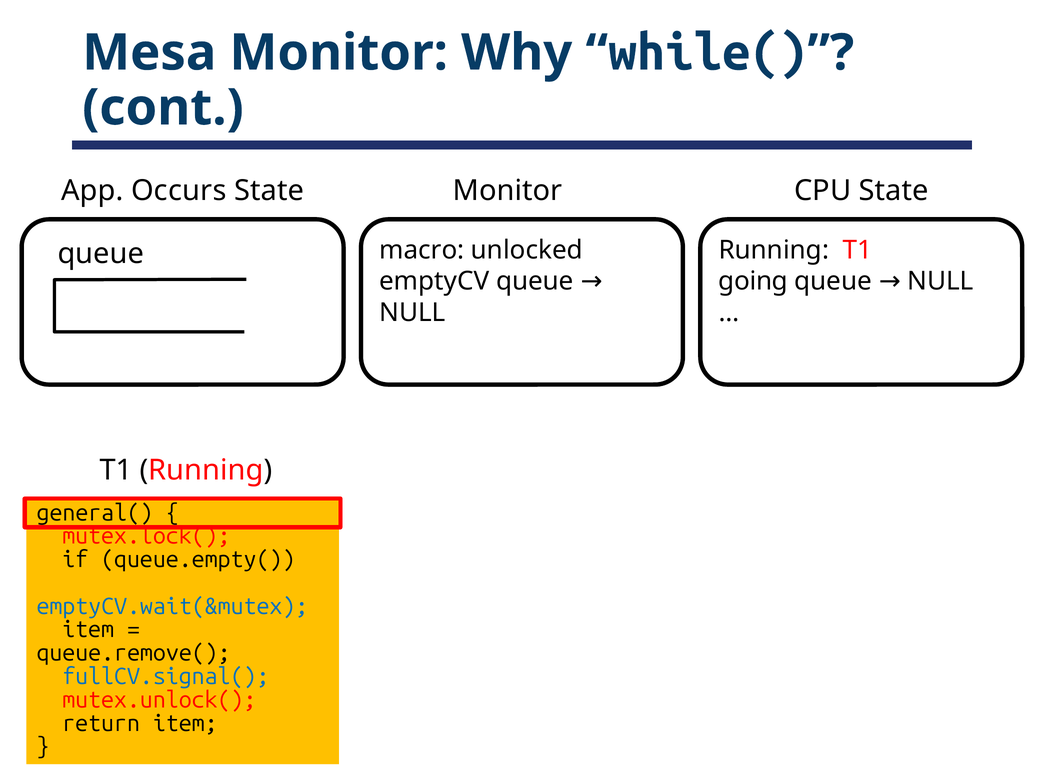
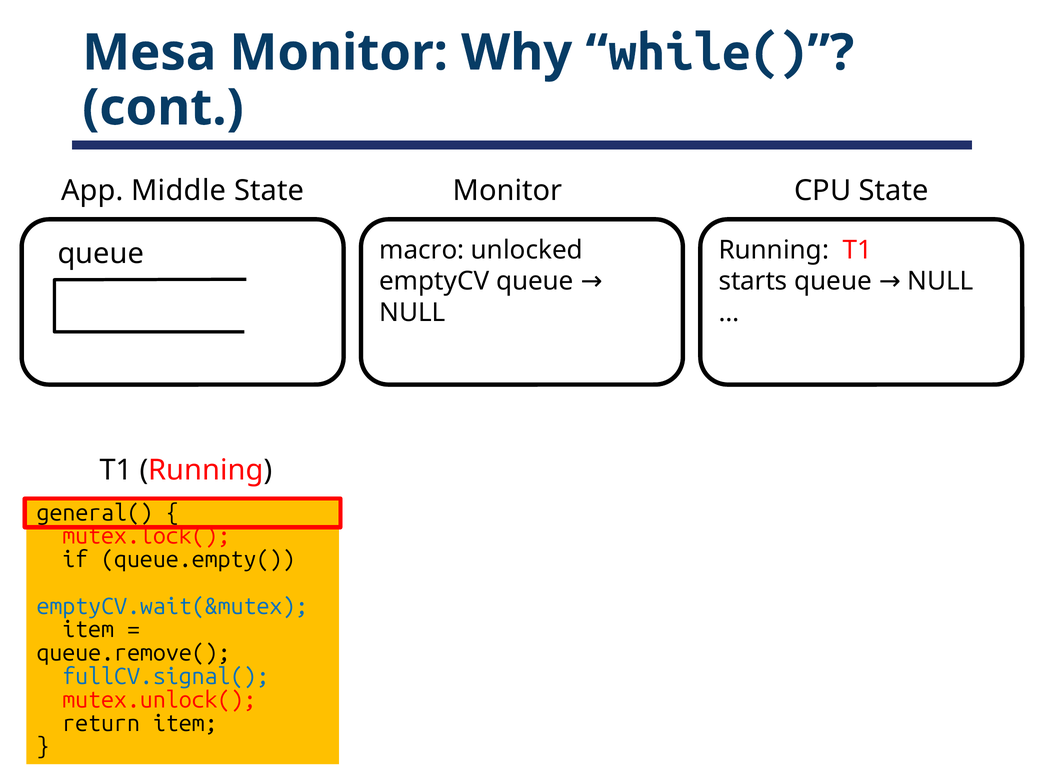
Occurs: Occurs -> Middle
going: going -> starts
